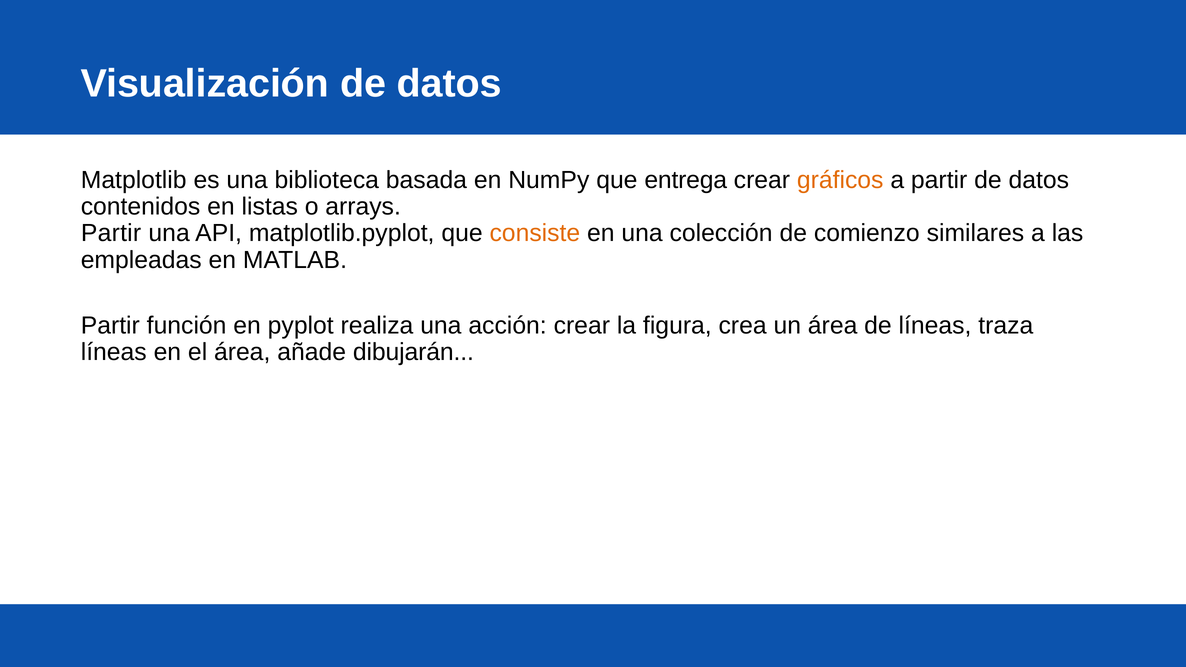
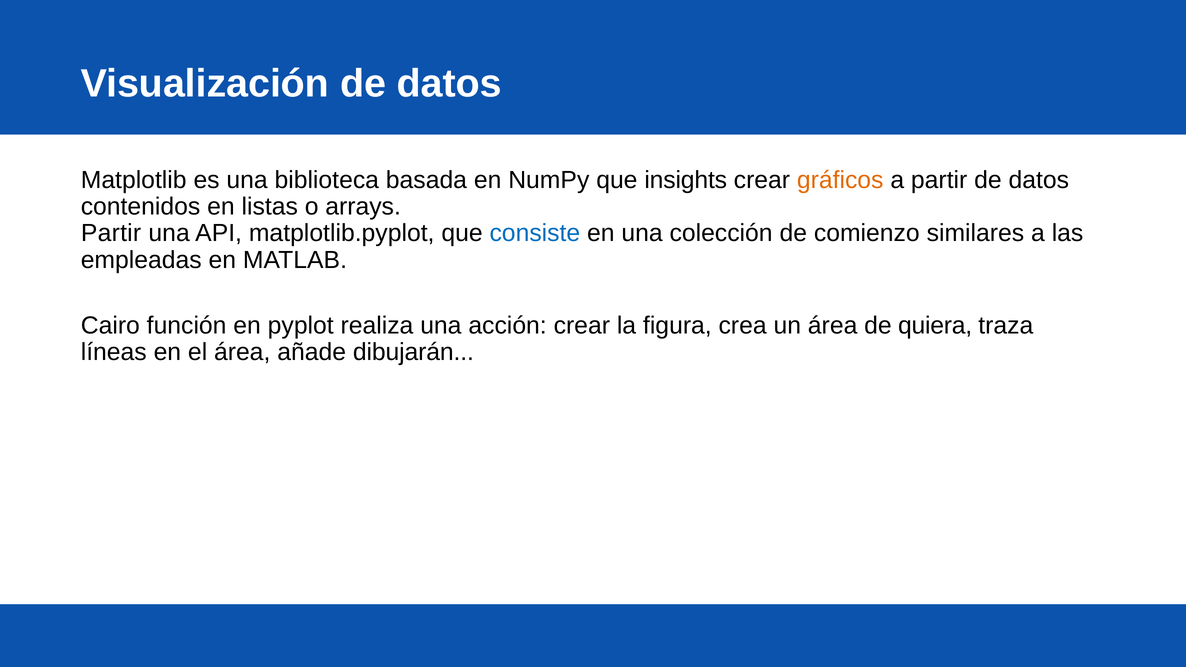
entrega: entrega -> insights
consiste colour: orange -> blue
Partir at (110, 326): Partir -> Cairo
de líneas: líneas -> quiera
